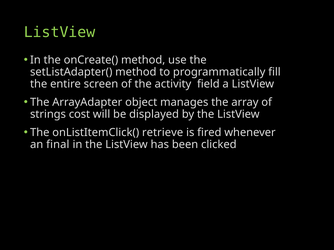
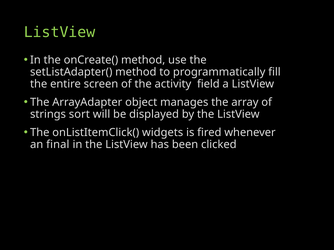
cost: cost -> sort
retrieve: retrieve -> widgets
